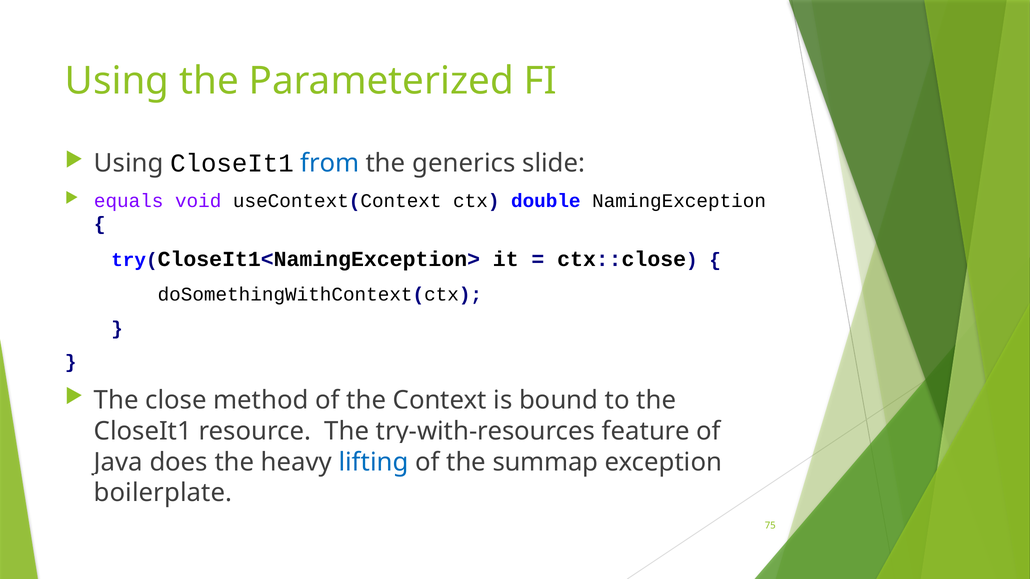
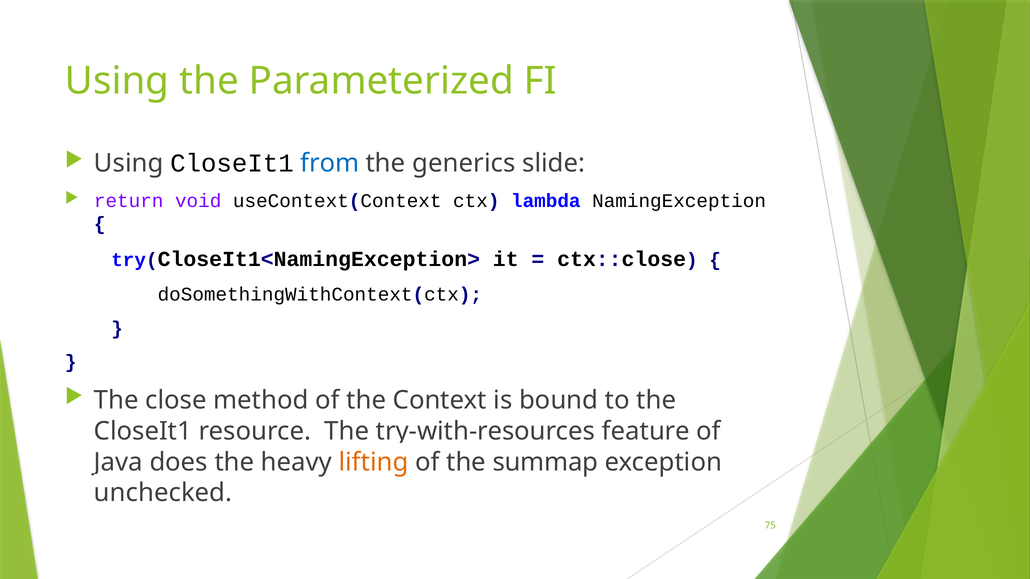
equals: equals -> return
double: double -> lambda
lifting colour: blue -> orange
boilerplate: boilerplate -> unchecked
